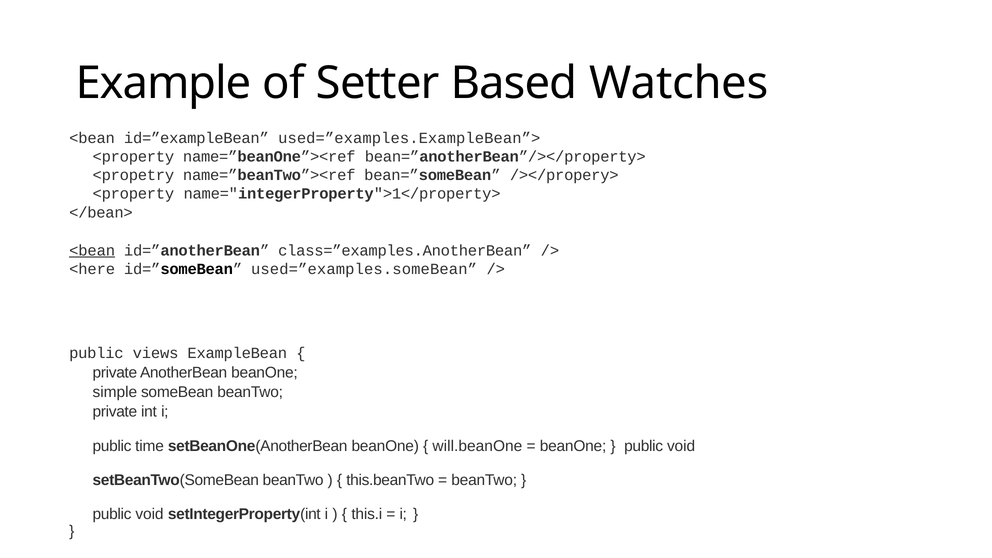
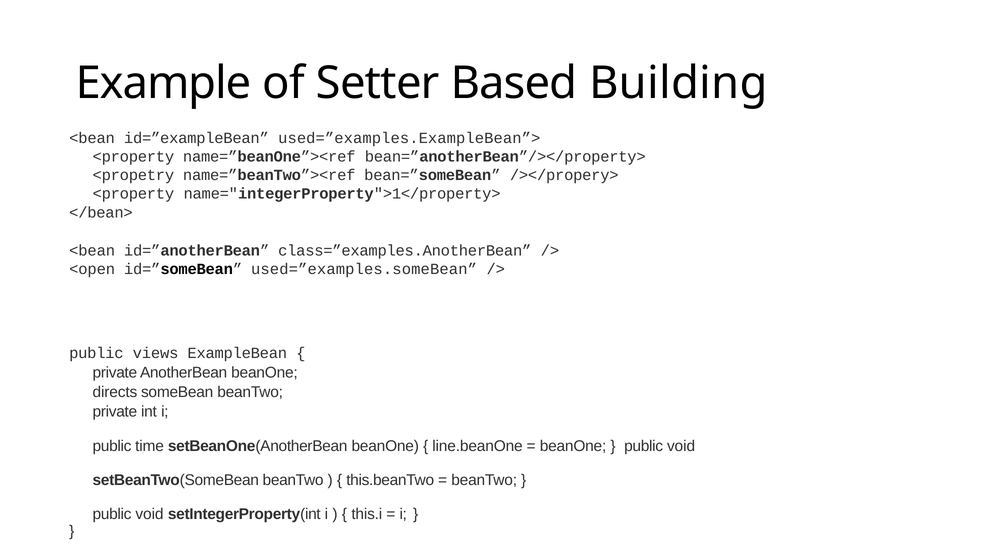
Watches: Watches -> Building
<bean at (92, 250) underline: present -> none
<here: <here -> <open
simple: simple -> directs
will.beanOne: will.beanOne -> line.beanOne
